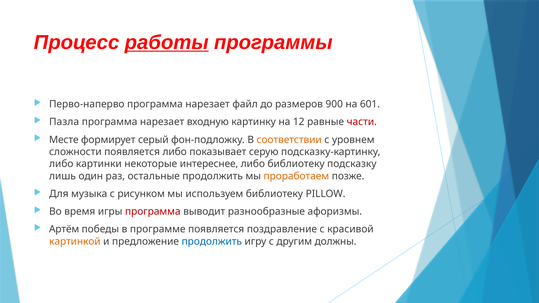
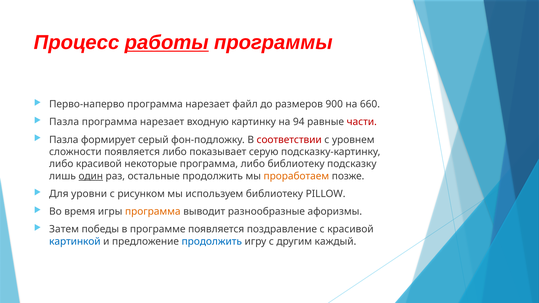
601: 601 -> 660
12: 12 -> 94
Месте at (64, 140): Месте -> Пазла
соответствии colour: orange -> red
либо картинки: картинки -> красивой
некоторые интереснее: интереснее -> программа
один underline: none -> present
музыка: музыка -> уровни
программа at (153, 212) colour: red -> orange
Артём: Артём -> Затем
картинкой colour: orange -> blue
должны: должны -> каждый
